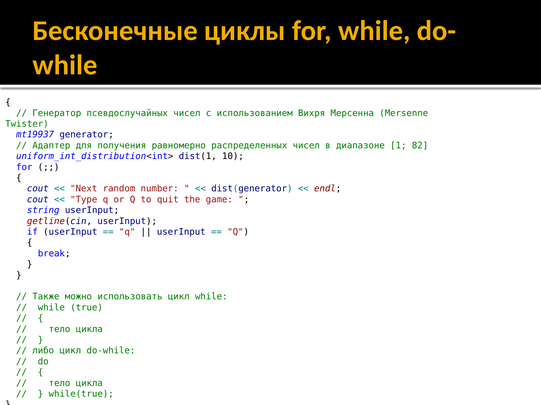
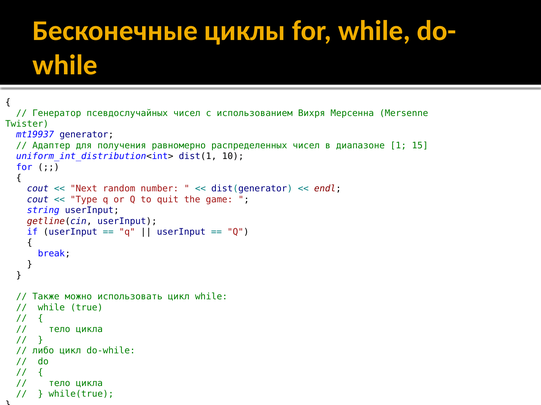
82: 82 -> 15
